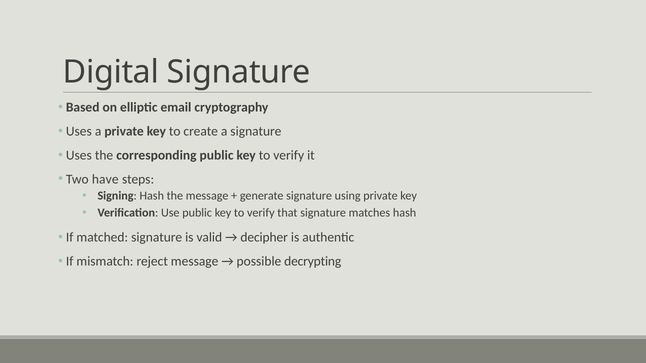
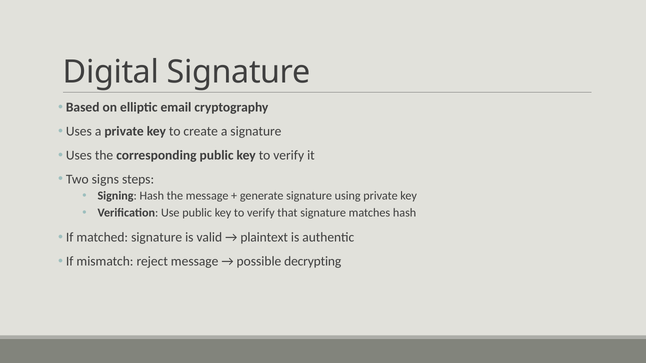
have: have -> signs
decipher: decipher -> plaintext
